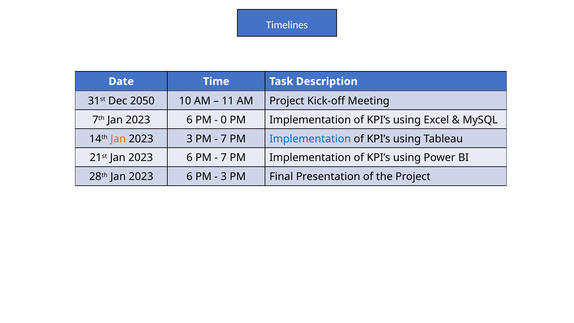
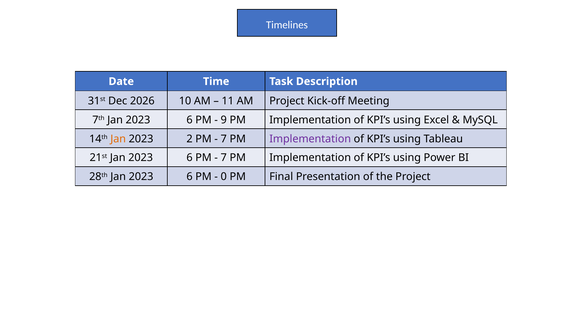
2050: 2050 -> 2026
0: 0 -> 9
2023 3: 3 -> 2
Implementation at (310, 139) colour: blue -> purple
3 at (224, 177): 3 -> 0
